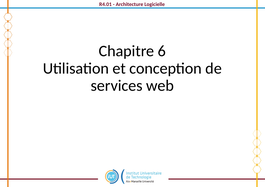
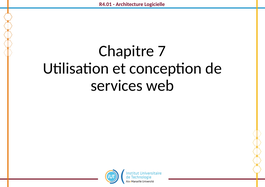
6: 6 -> 7
